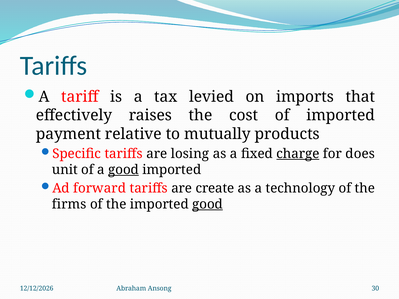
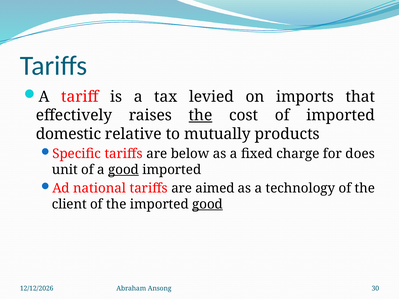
the at (201, 115) underline: none -> present
payment: payment -> domestic
losing: losing -> below
charge underline: present -> none
forward: forward -> national
create: create -> aimed
firms: firms -> client
